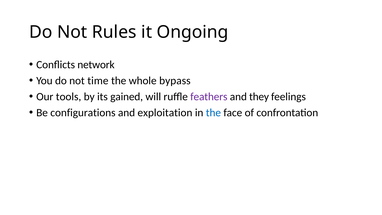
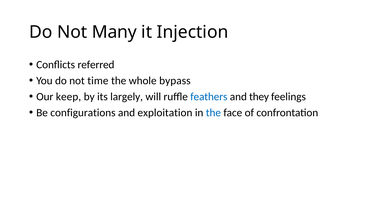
Rules: Rules -> Many
Ongoing: Ongoing -> Injection
network: network -> referred
tools: tools -> keep
gained: gained -> largely
feathers colour: purple -> blue
